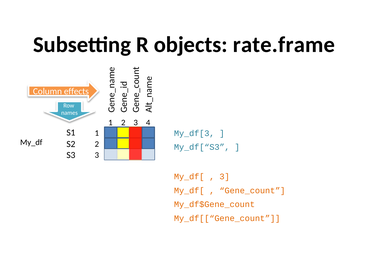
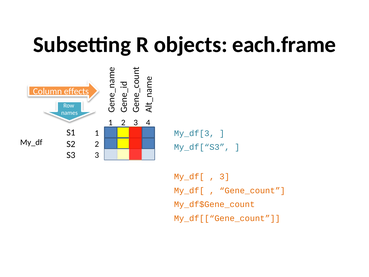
rate.frame: rate.frame -> each.frame
